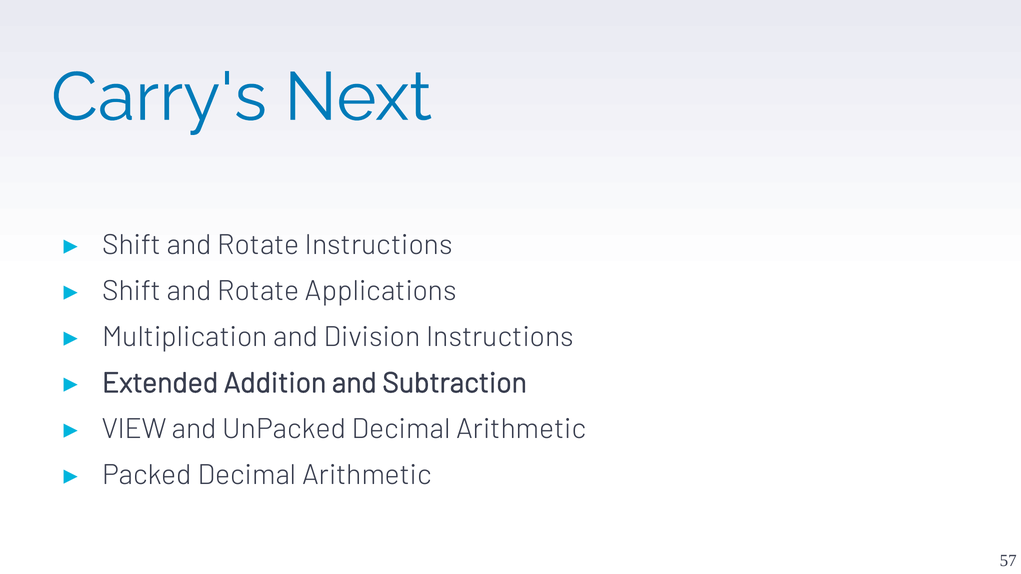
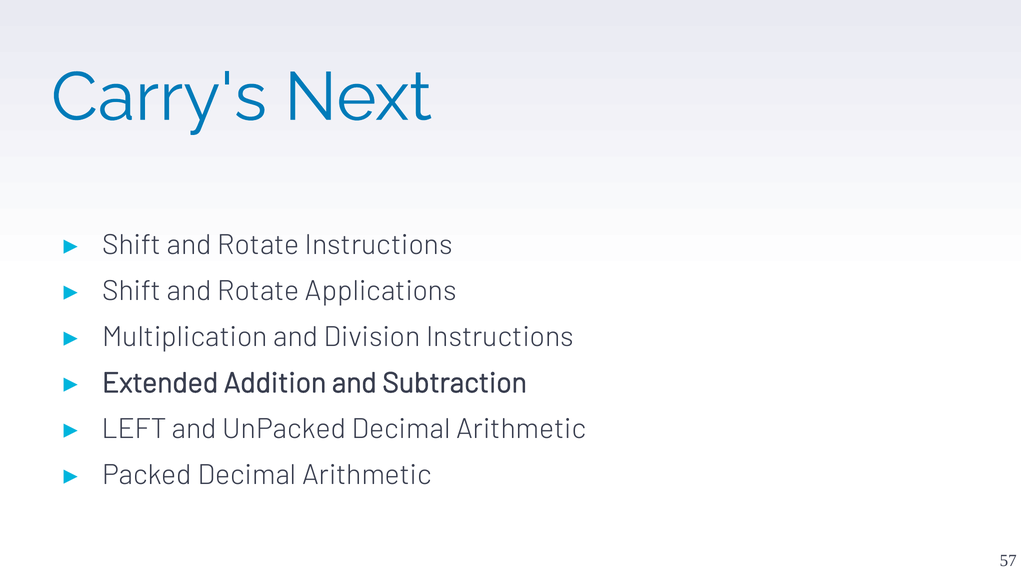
VIEW: VIEW -> LEFT
